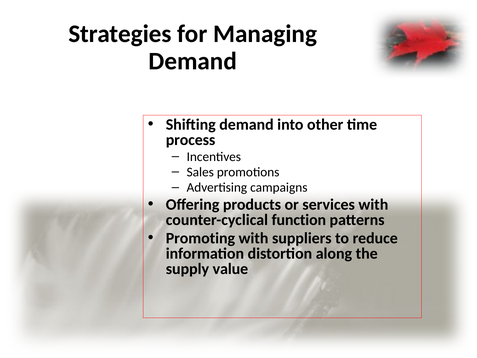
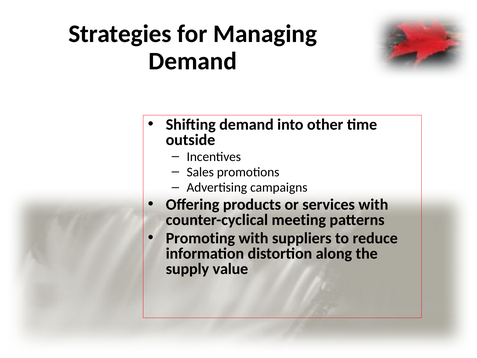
process: process -> outside
function: function -> meeting
